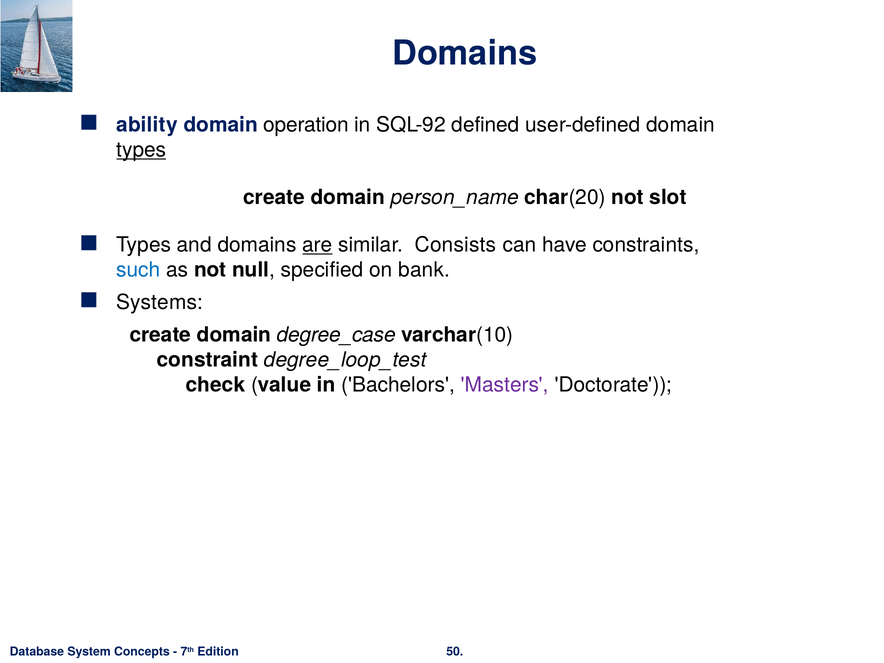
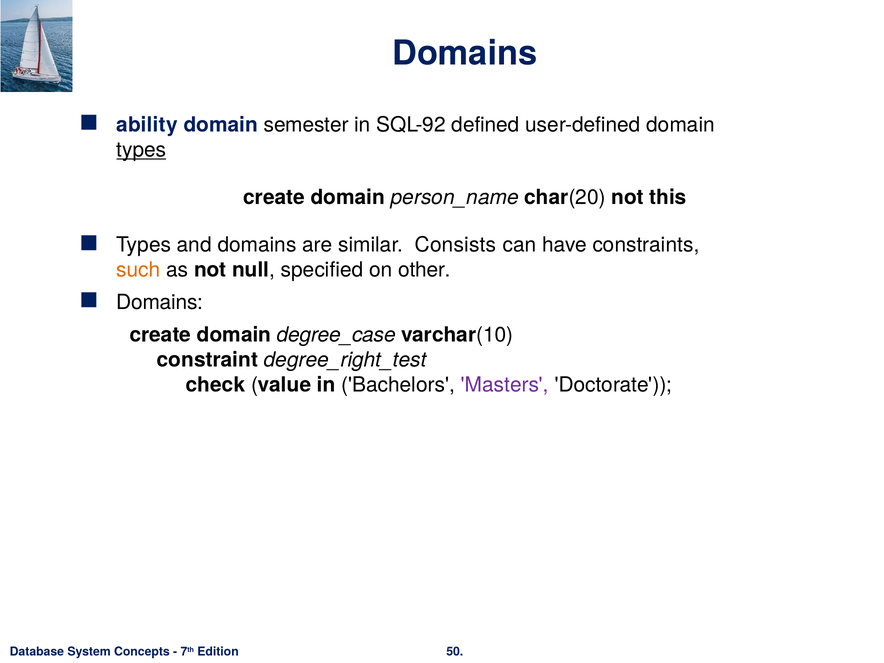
operation: operation -> semester
slot: slot -> this
are underline: present -> none
such colour: blue -> orange
bank: bank -> other
Systems at (160, 302): Systems -> Domains
degree_loop_test: degree_loop_test -> degree_right_test
